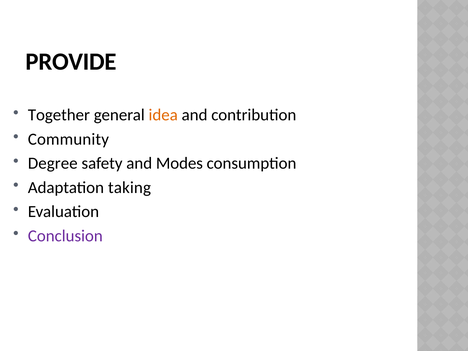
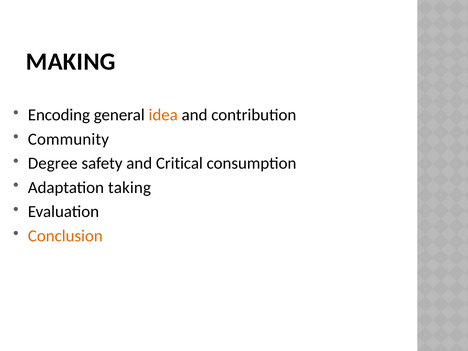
PROVIDE: PROVIDE -> MAKING
Together: Together -> Encoding
Modes: Modes -> Critical
Conclusion colour: purple -> orange
